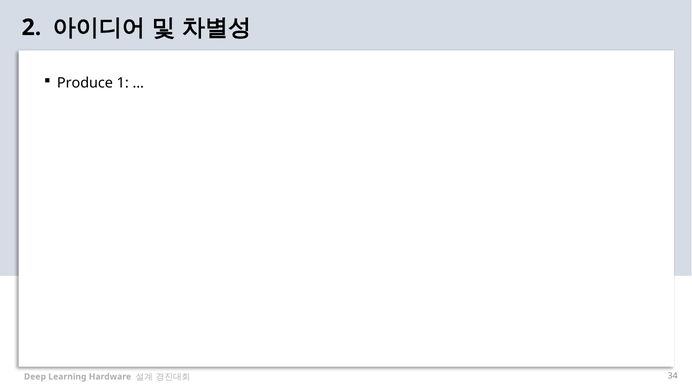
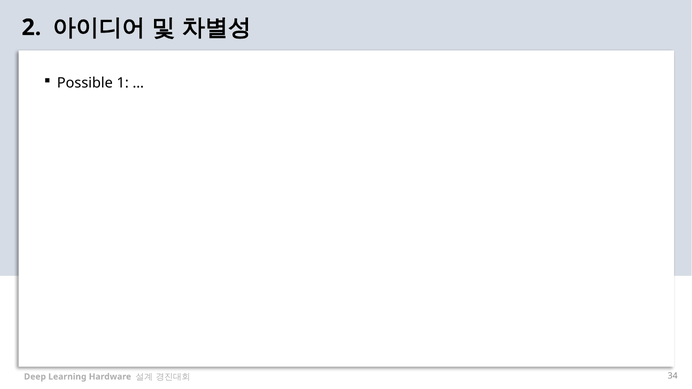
Produce: Produce -> Possible
